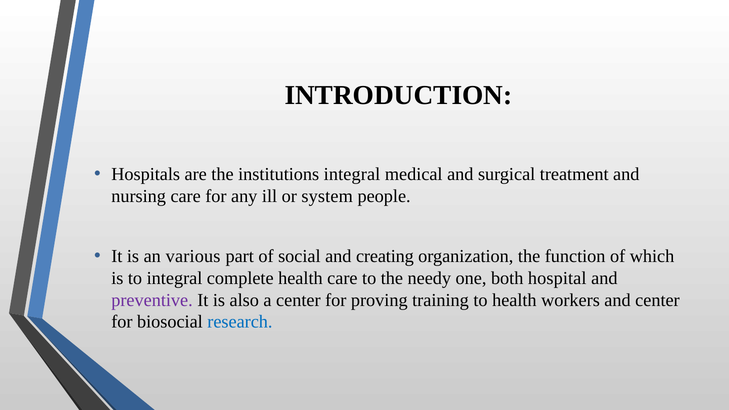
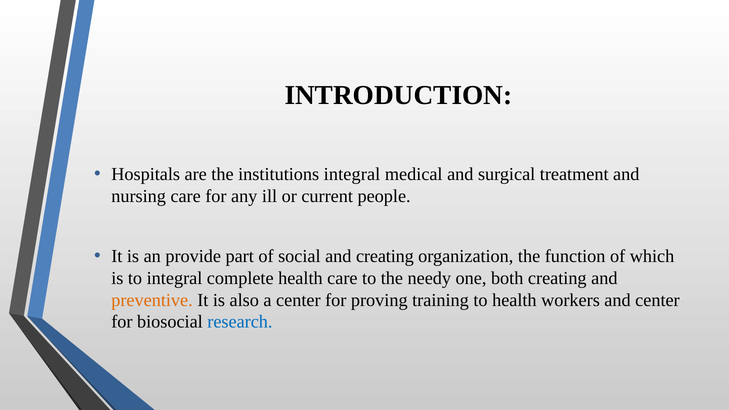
system: system -> current
various: various -> provide
both hospital: hospital -> creating
preventive colour: purple -> orange
